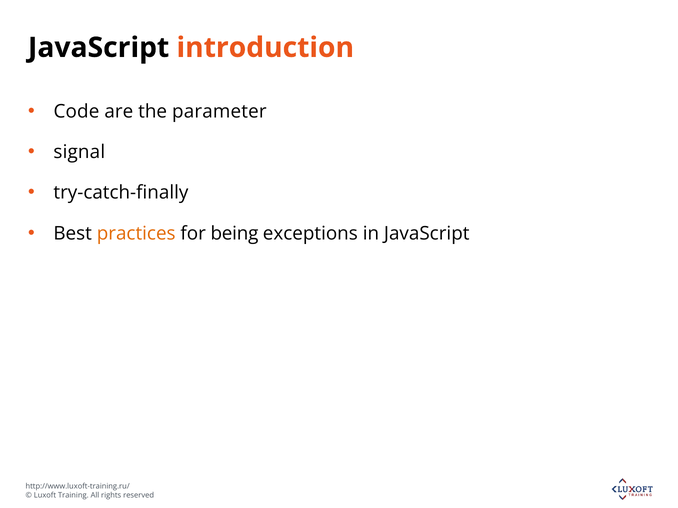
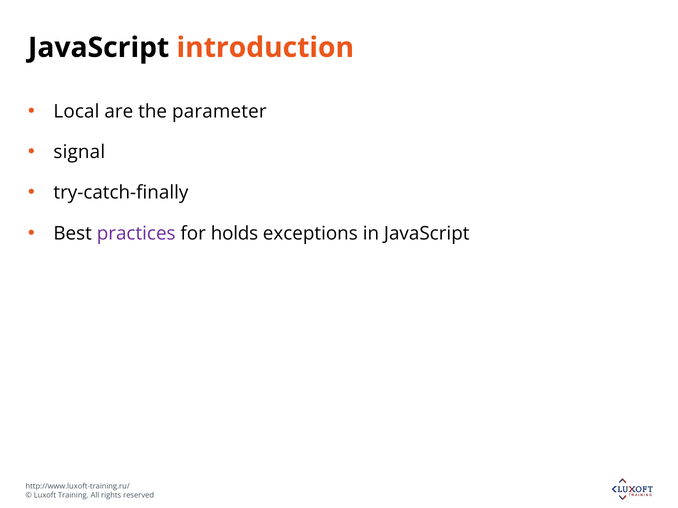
Code: Code -> Local
practices colour: orange -> purple
being: being -> holds
